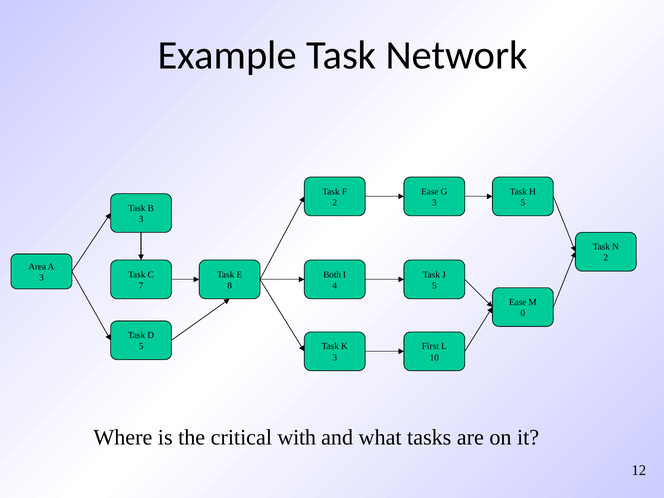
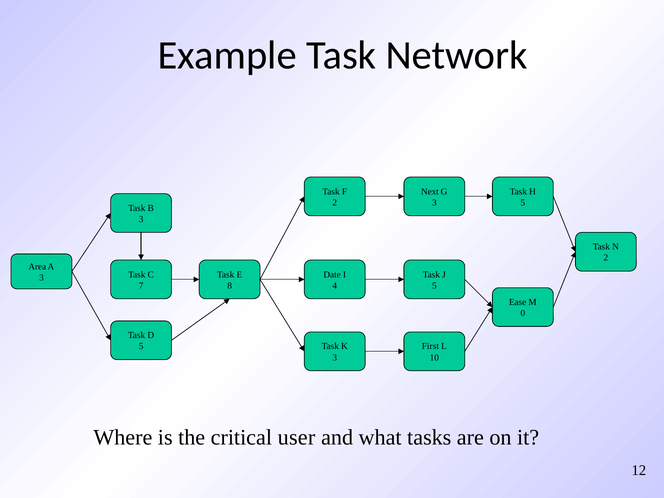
Ease at (430, 191): Ease -> Next
Both: Both -> Date
with: with -> user
